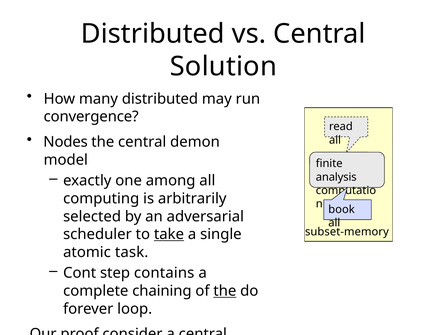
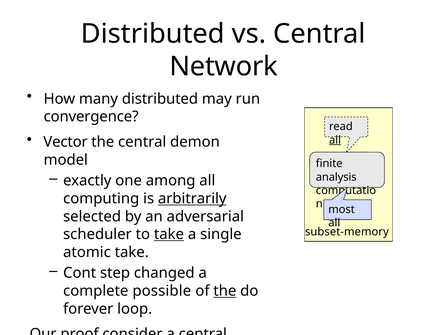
Solution: Solution -> Network
Nodes: Nodes -> Vector
all at (335, 140) underline: none -> present
arbitrarily underline: none -> present
book: book -> most
atomic task: task -> take
contains: contains -> changed
chaining: chaining -> possible
